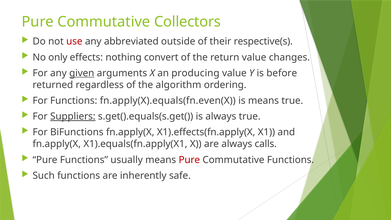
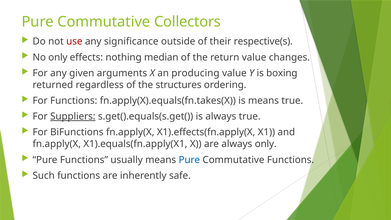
abbreviated: abbreviated -> significance
convert: convert -> median
given underline: present -> none
before: before -> boxing
algorithm: algorithm -> structures
fn.apply(X).equals(fn.even(X: fn.apply(X).equals(fn.even(X -> fn.apply(X).equals(fn.takes(X
always calls: calls -> only
Pure at (189, 160) colour: red -> blue
